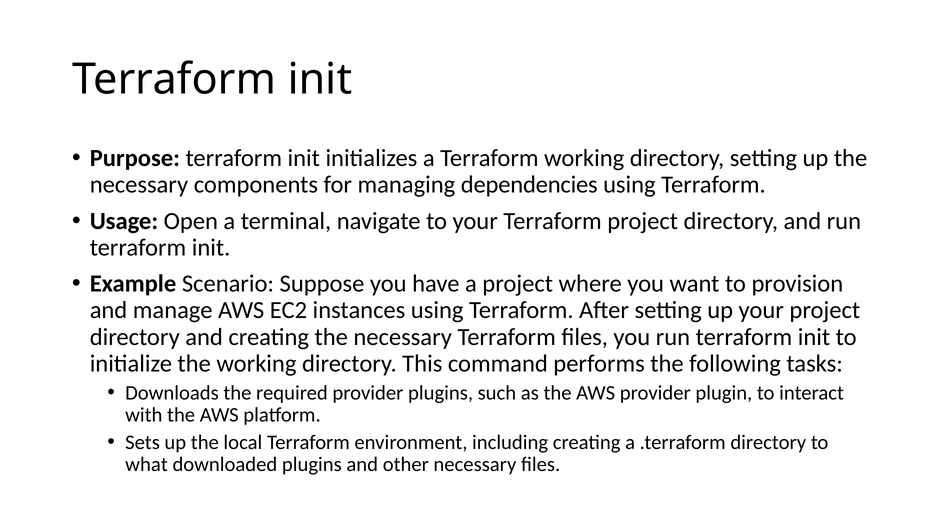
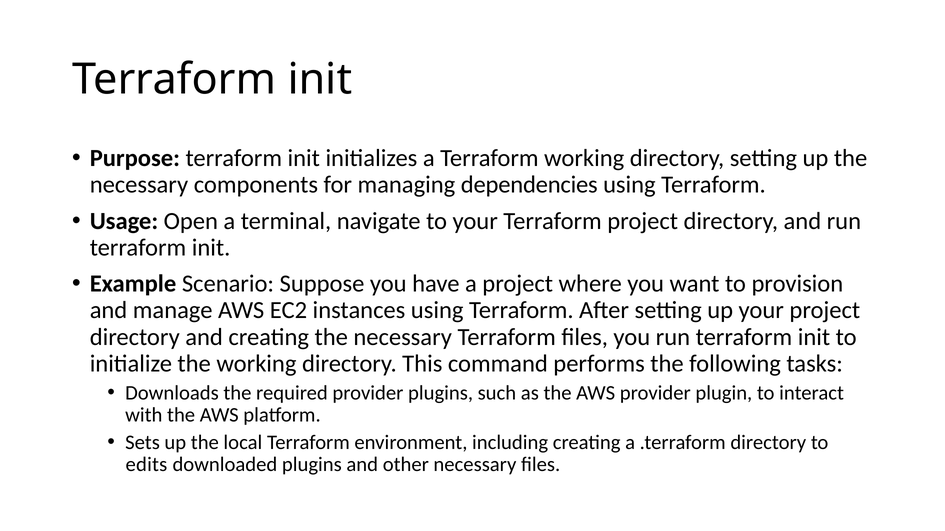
what: what -> edits
